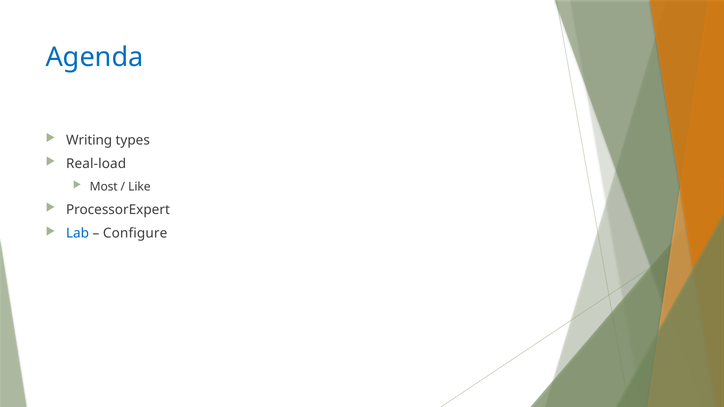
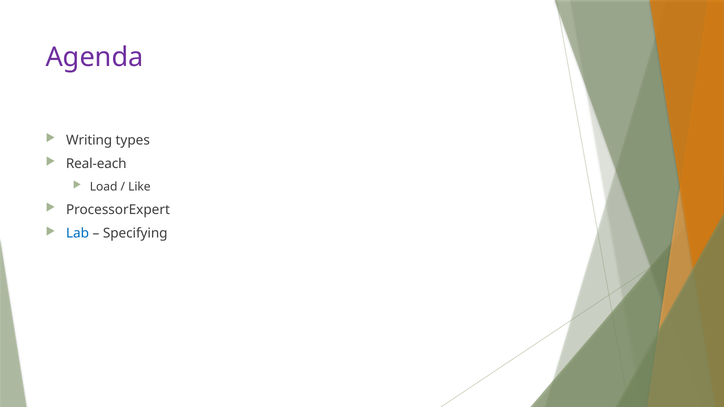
Agenda colour: blue -> purple
Real-load: Real-load -> Real-each
Most: Most -> Load
Configure: Configure -> Specifying
